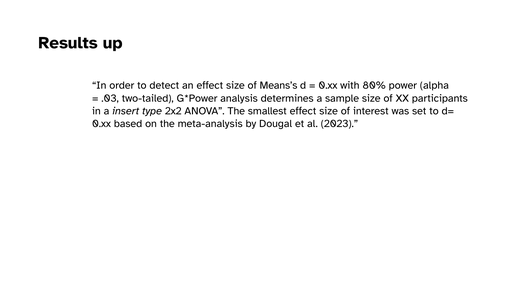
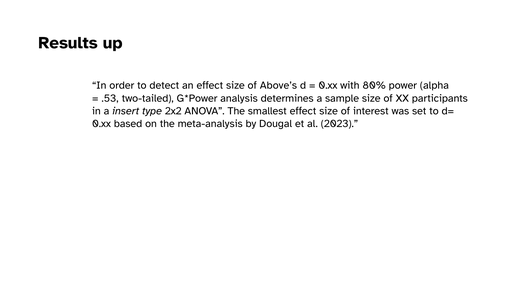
Means’s: Means’s -> Above’s
.03: .03 -> .53
